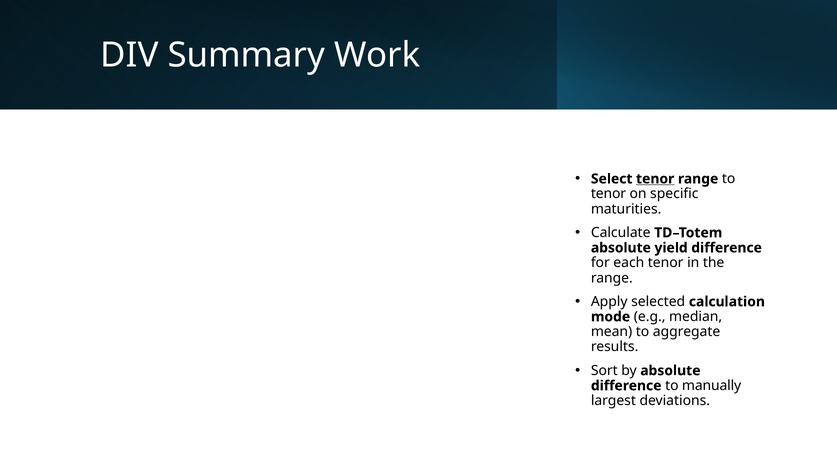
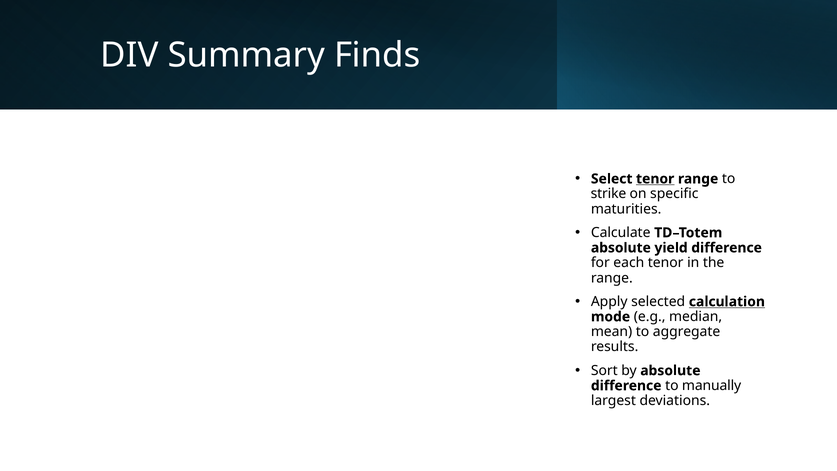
Work: Work -> Finds
tenor at (608, 194): tenor -> strike
calculation underline: none -> present
